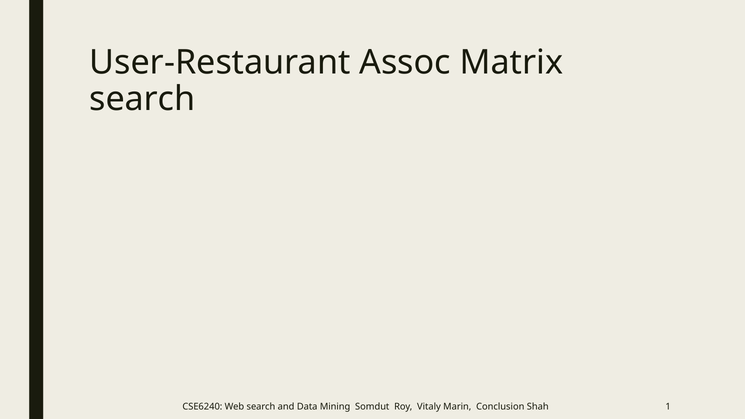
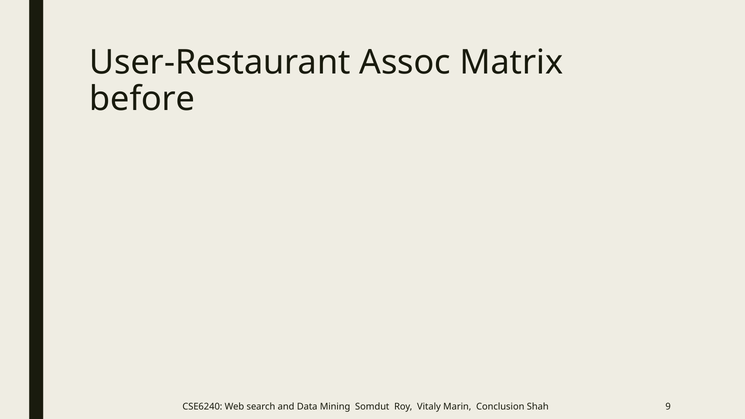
search at (142, 99): search -> before
1: 1 -> 9
